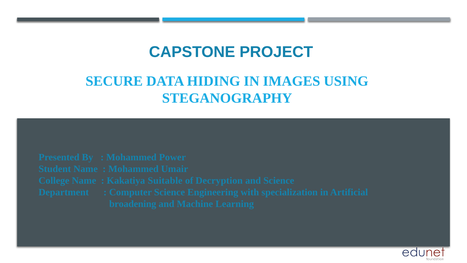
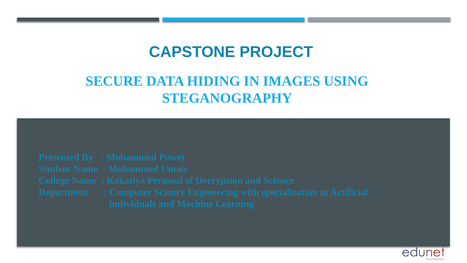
Suitable: Suitable -> Personal
broadening: broadening -> individuals
